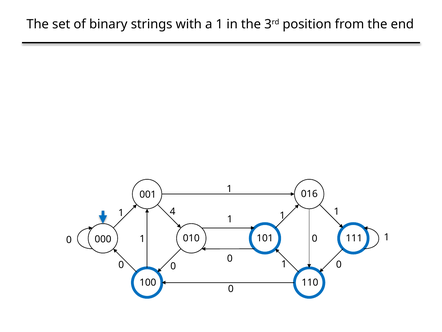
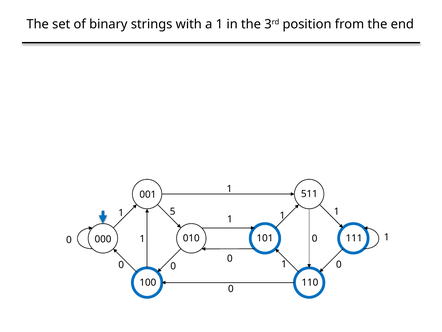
016: 016 -> 511
4: 4 -> 5
